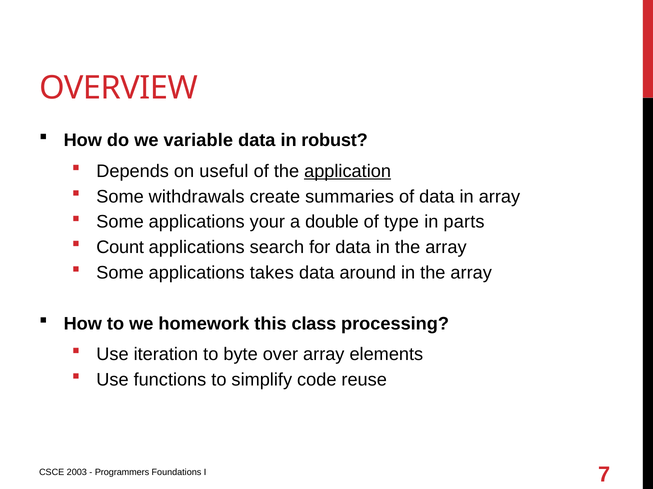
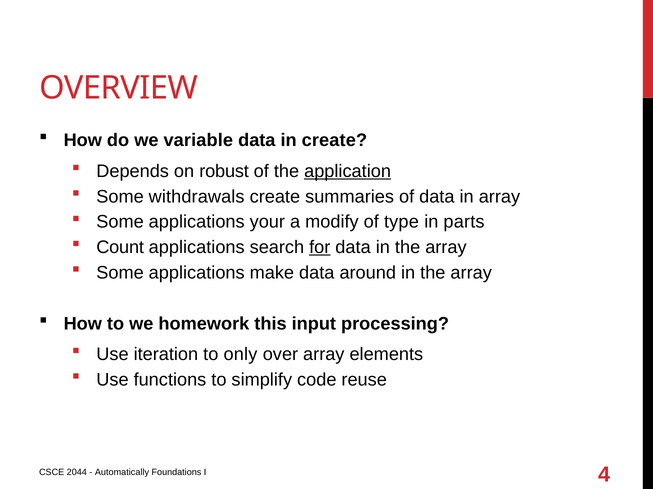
in robust: robust -> create
useful: useful -> robust
double: double -> modify
for underline: none -> present
takes: takes -> make
class: class -> input
byte: byte -> only
2003: 2003 -> 2044
Programmers: Programmers -> Automatically
7: 7 -> 4
